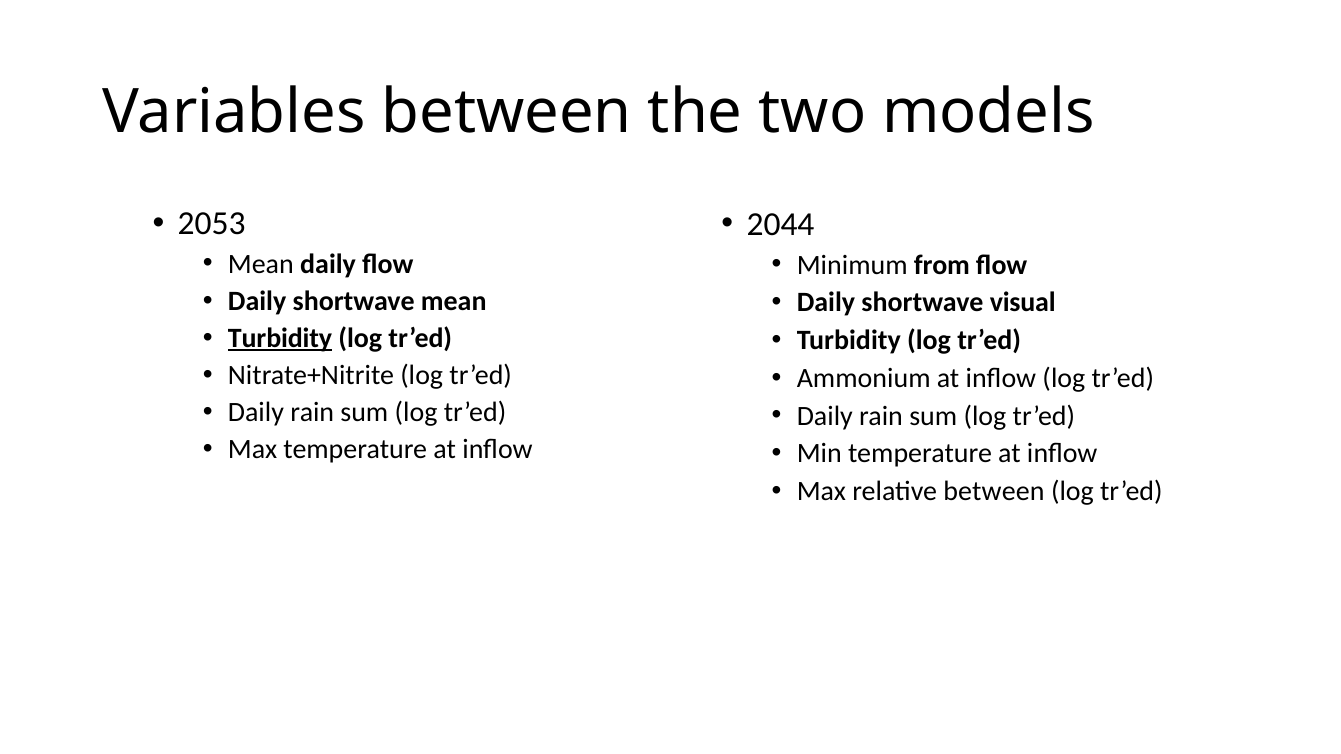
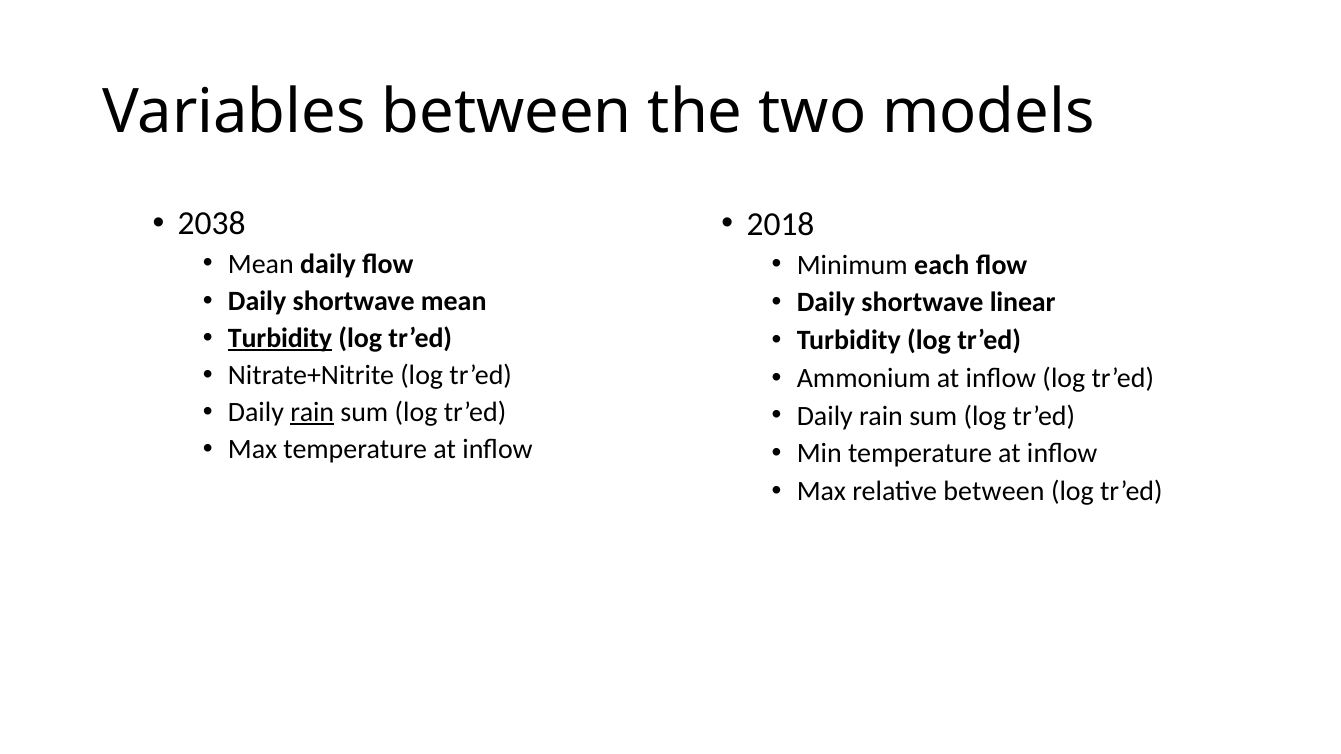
2053: 2053 -> 2038
2044: 2044 -> 2018
from: from -> each
visual: visual -> linear
rain at (312, 412) underline: none -> present
